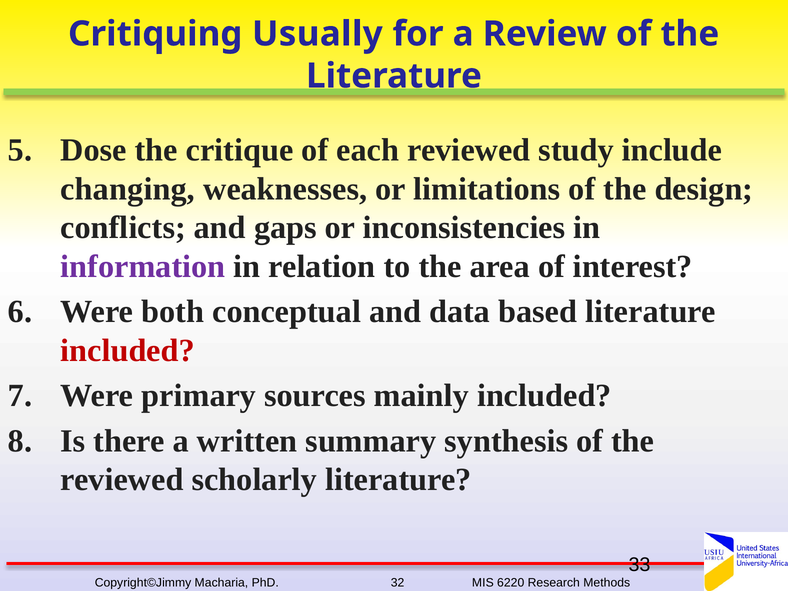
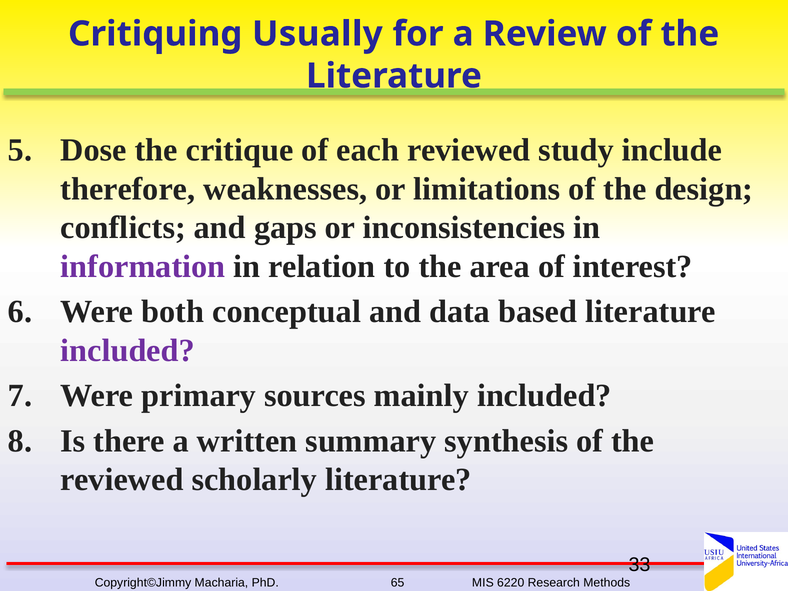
changing: changing -> therefore
included at (128, 350) colour: red -> purple
32: 32 -> 65
